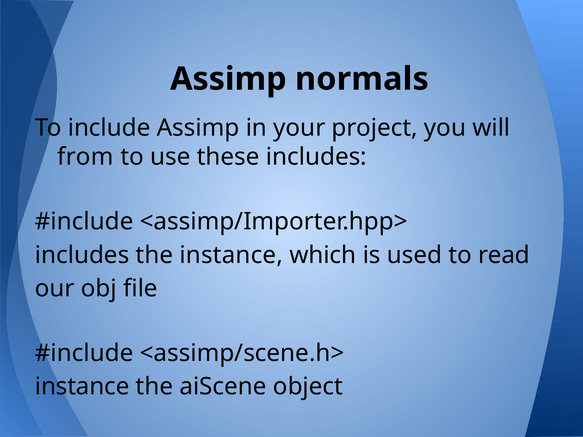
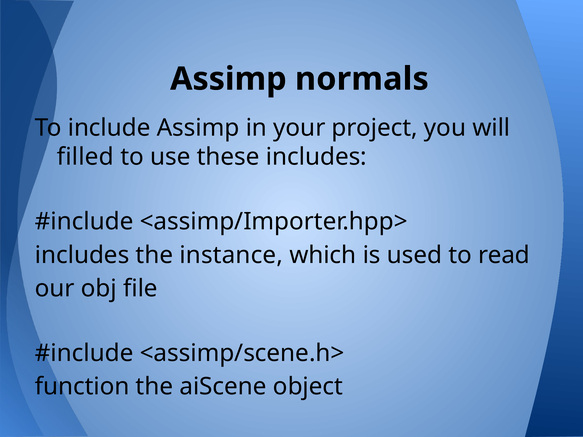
from: from -> filled
instance at (82, 387): instance -> function
